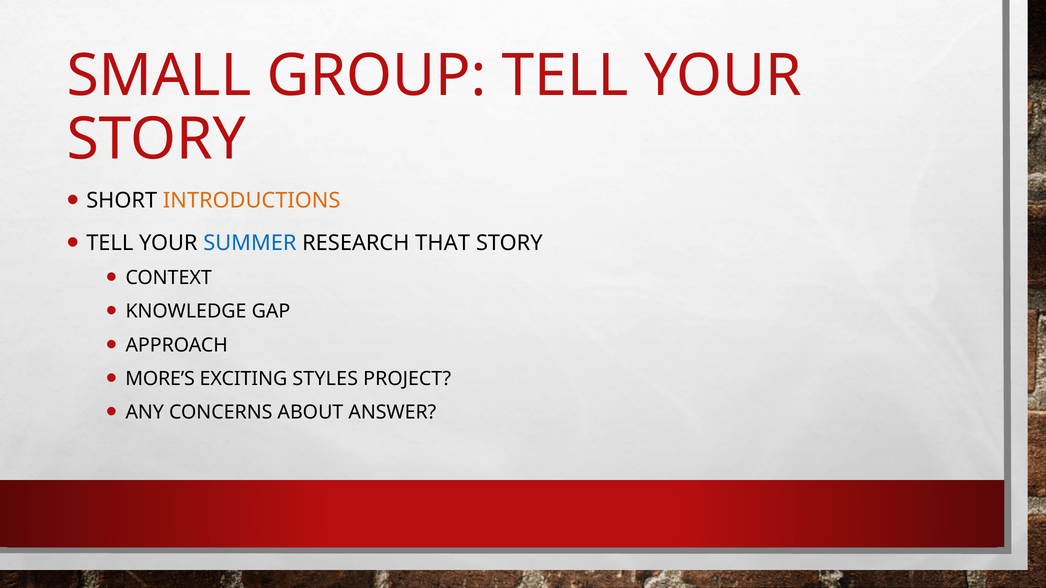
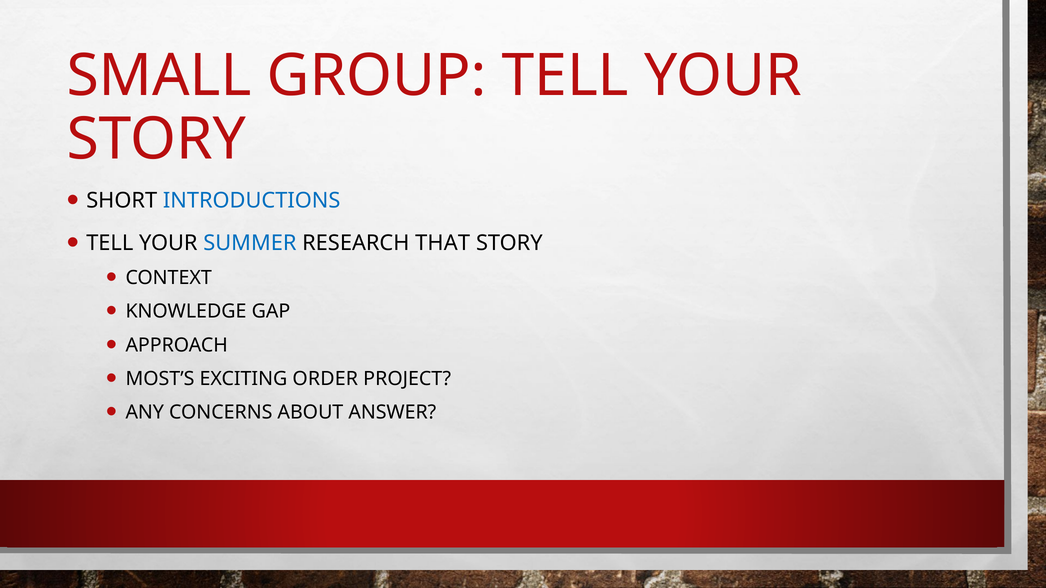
INTRODUCTIONS colour: orange -> blue
MORE’S: MORE’S -> MOST’S
STYLES: STYLES -> ORDER
